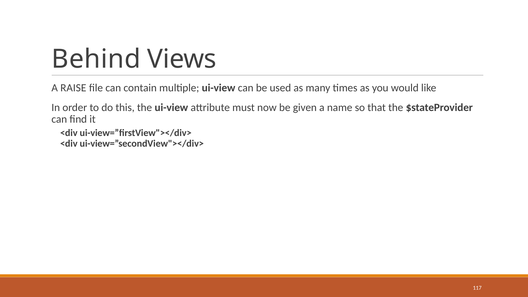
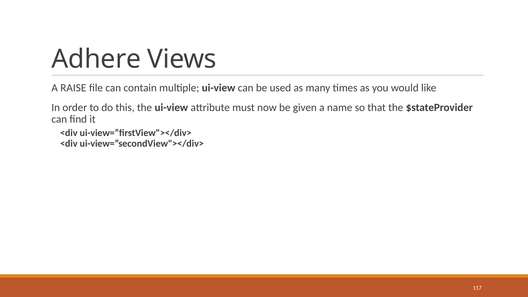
Behind: Behind -> Adhere
